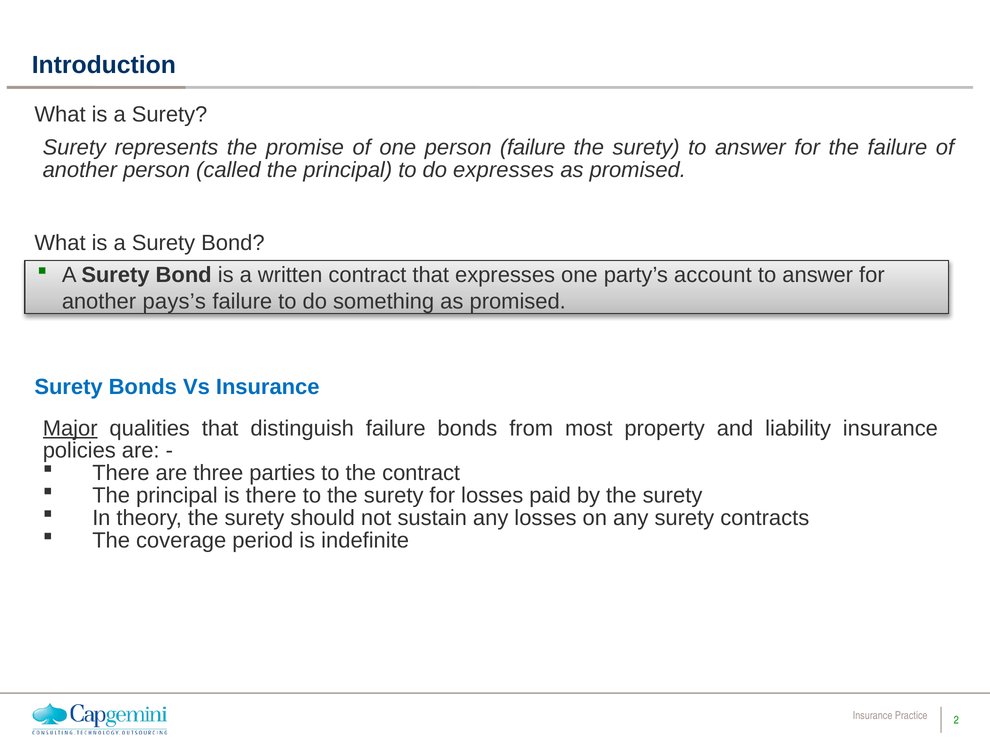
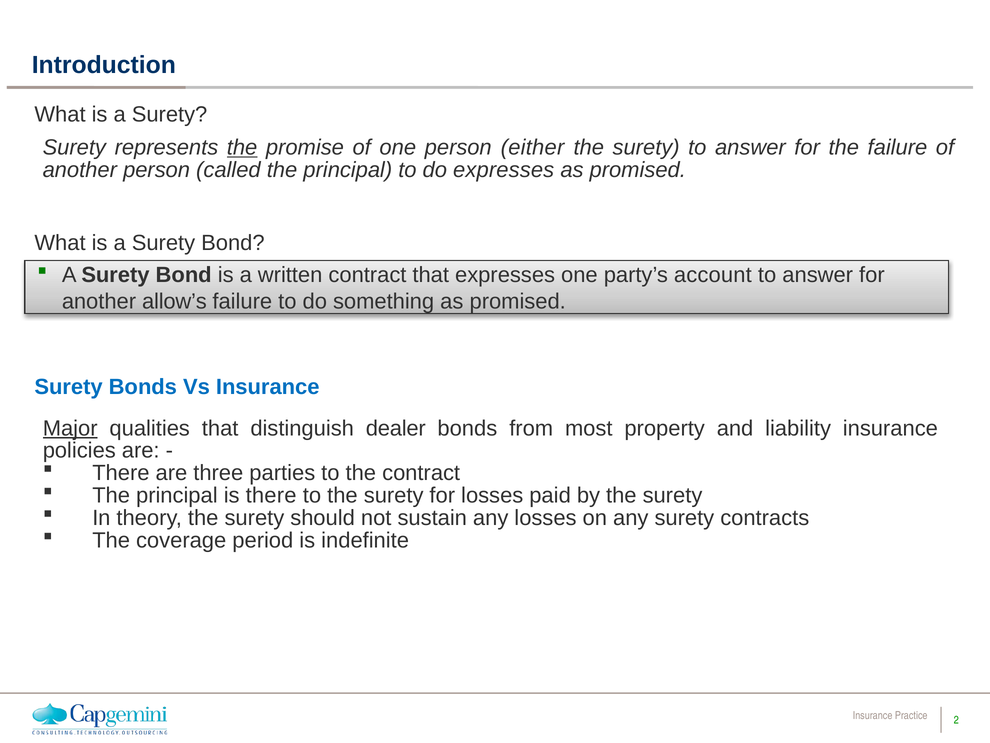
the at (242, 148) underline: none -> present
person failure: failure -> either
pays’s: pays’s -> allow’s
distinguish failure: failure -> dealer
